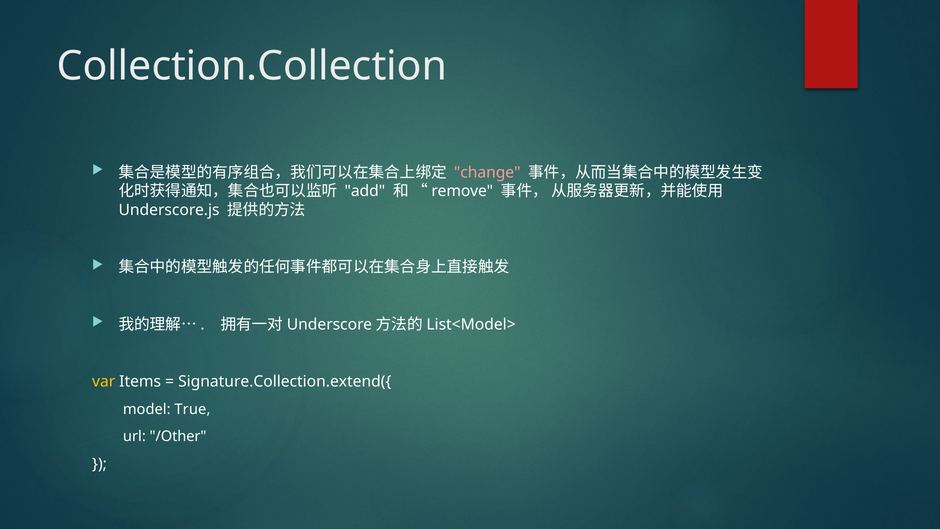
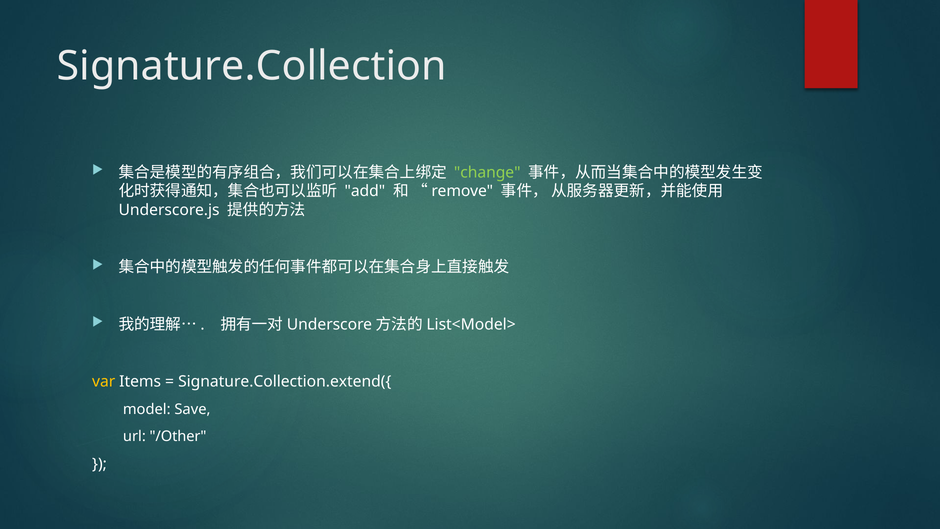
Collection.Collection: Collection.Collection -> Signature.Collection
change colour: pink -> light green
True: True -> Save
